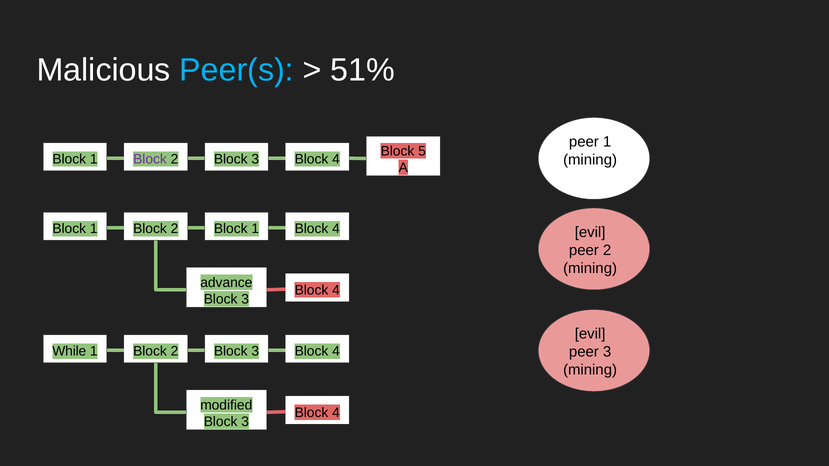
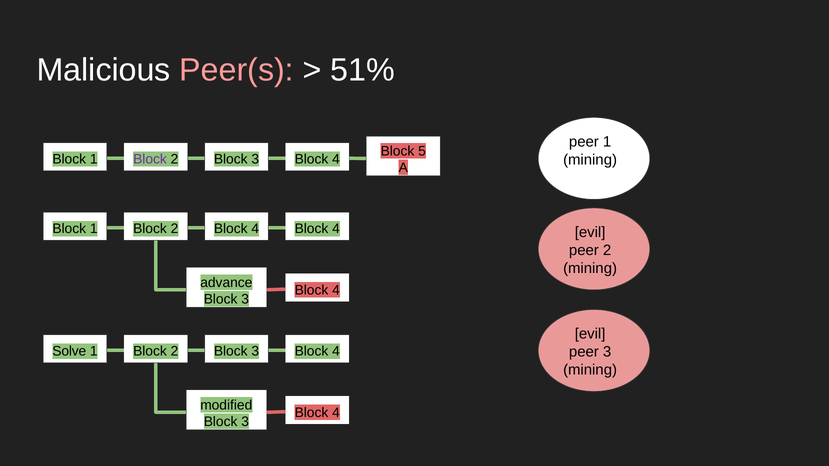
Peer(s colour: light blue -> pink
2 Block 1: 1 -> 4
While: While -> Solve
